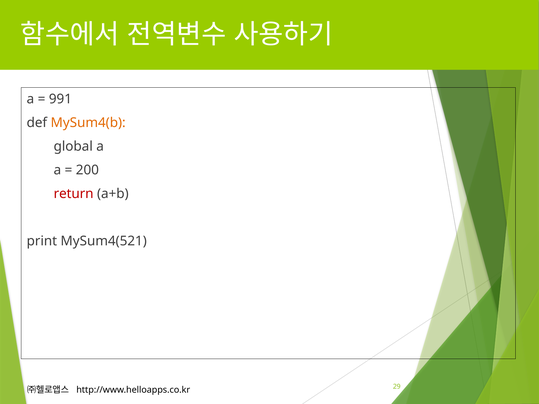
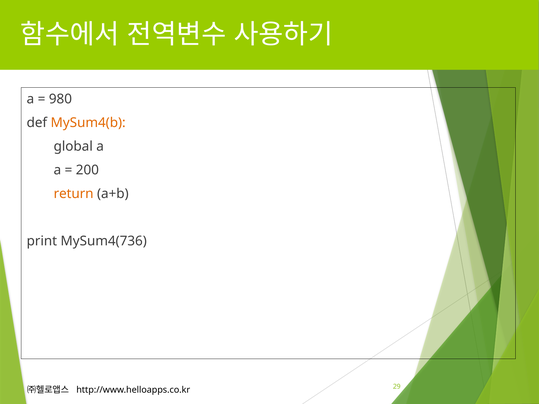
991: 991 -> 980
return colour: red -> orange
MySum4(521: MySum4(521 -> MySum4(736
